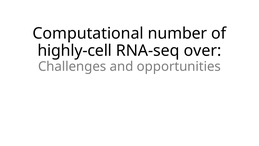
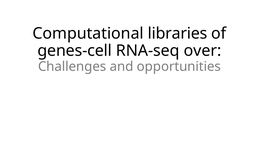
number: number -> libraries
highly-cell: highly-cell -> genes-cell
